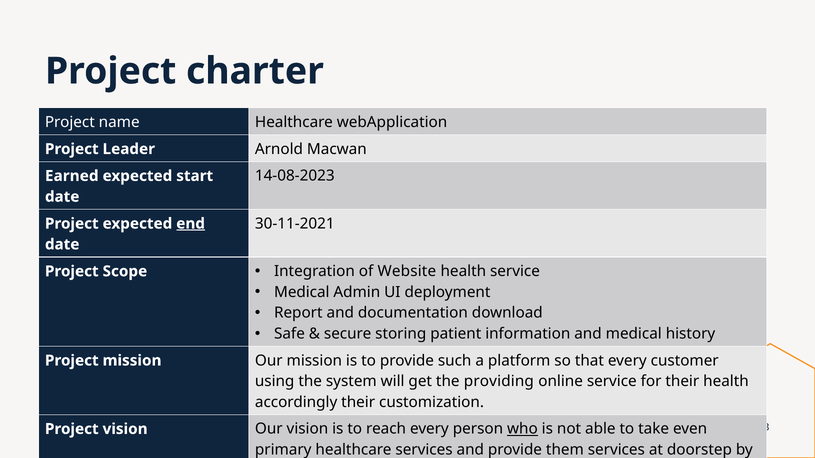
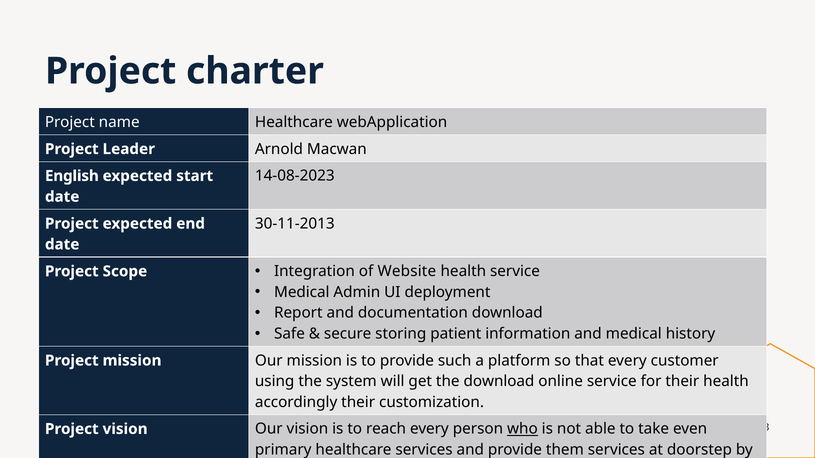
Earned: Earned -> English
30-11-2021: 30-11-2021 -> 30-11-2013
end underline: present -> none
the providing: providing -> download
